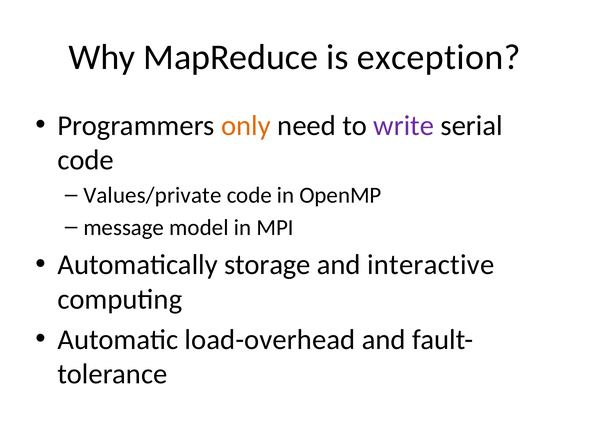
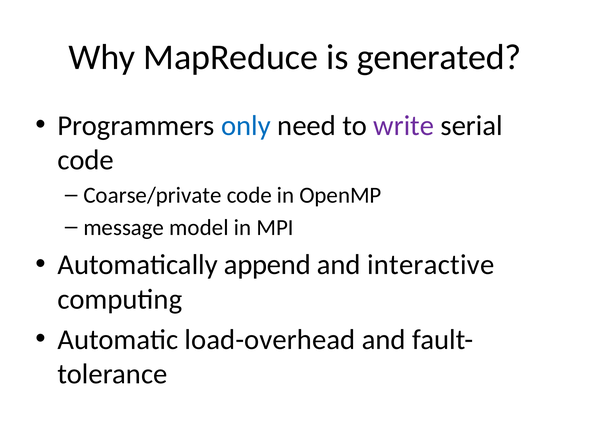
exception: exception -> generated
only colour: orange -> blue
Values/private: Values/private -> Coarse/private
storage: storage -> append
